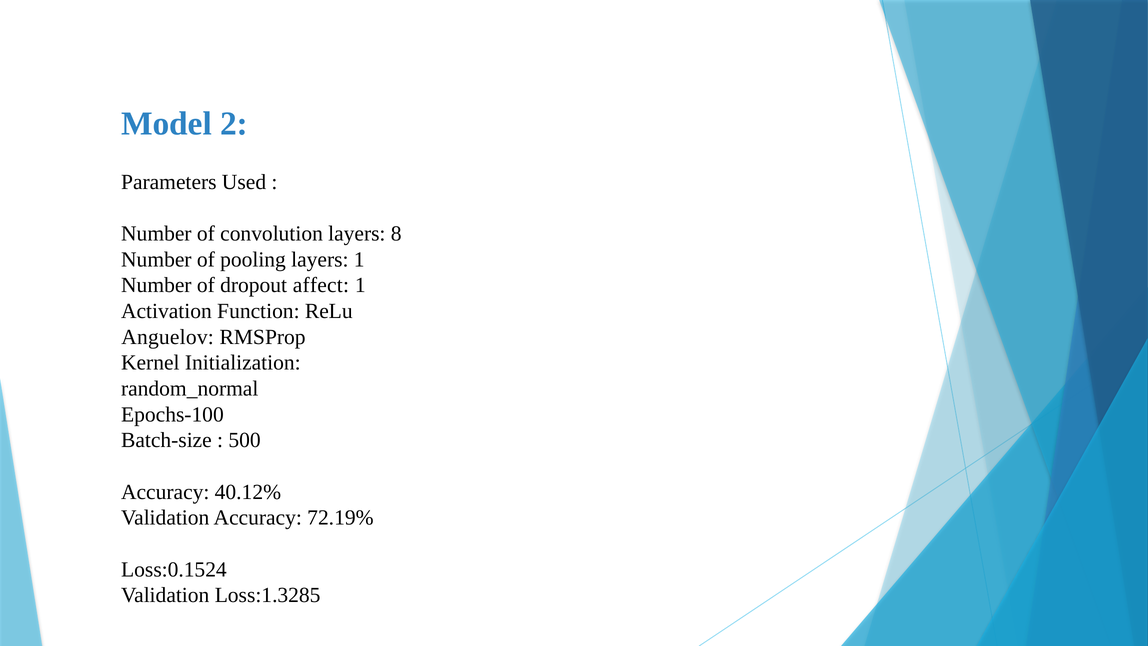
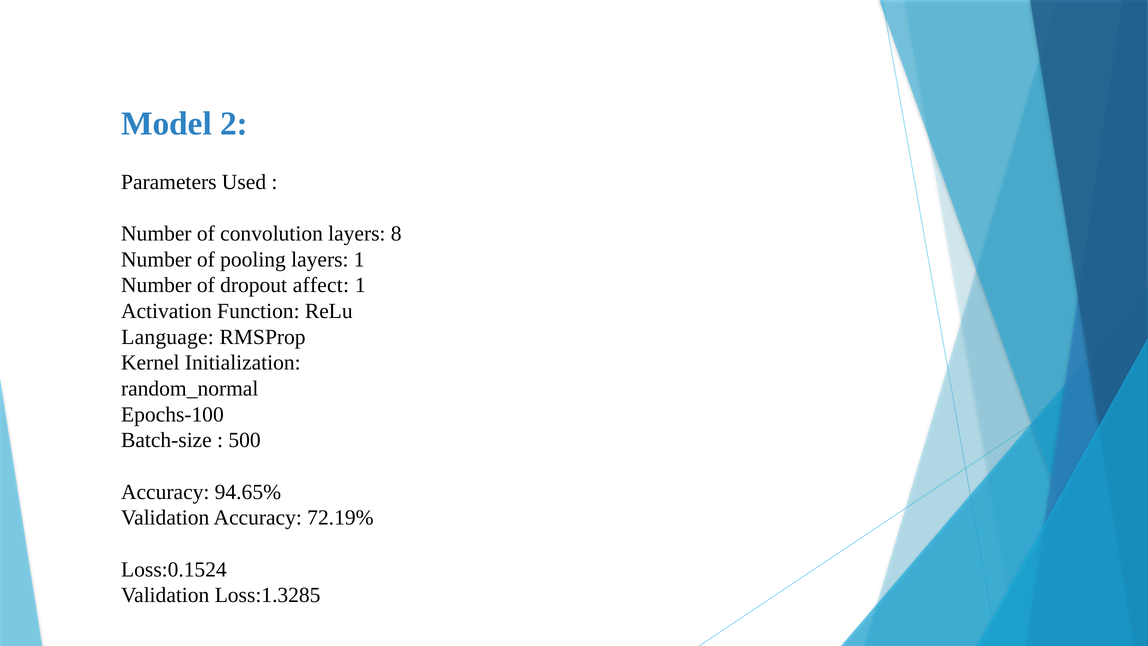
Anguelov: Anguelov -> Language
40.12%: 40.12% -> 94.65%
